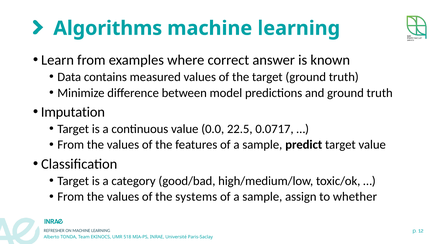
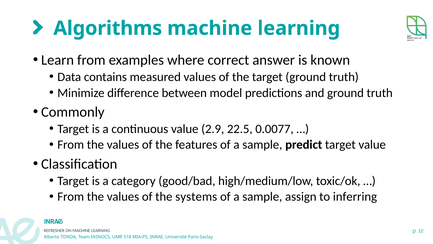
Imputation: Imputation -> Commonly
0.0: 0.0 -> 2.9
0.0717: 0.0717 -> 0.0077
whether: whether -> inferring
